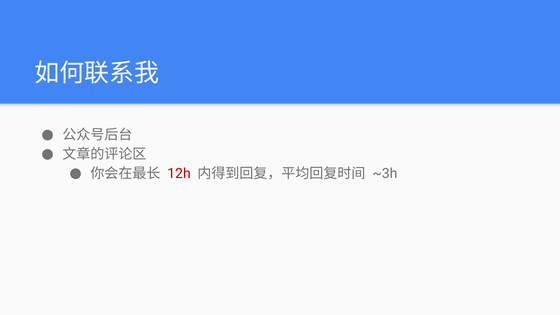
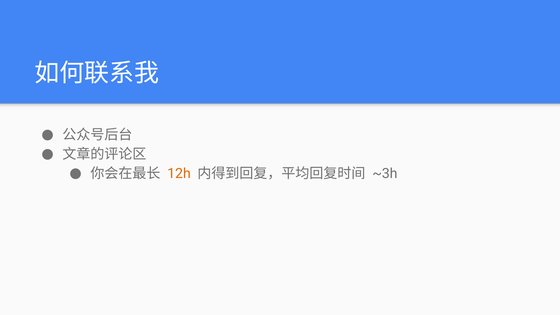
12h colour: red -> orange
